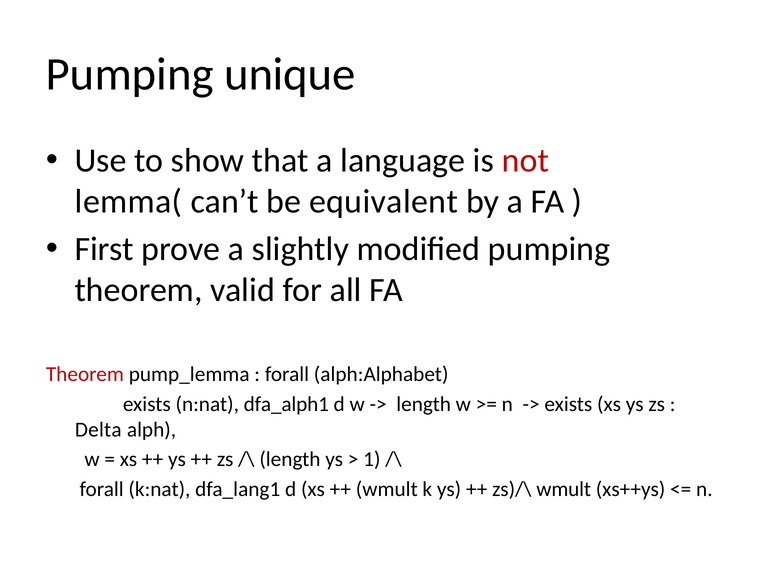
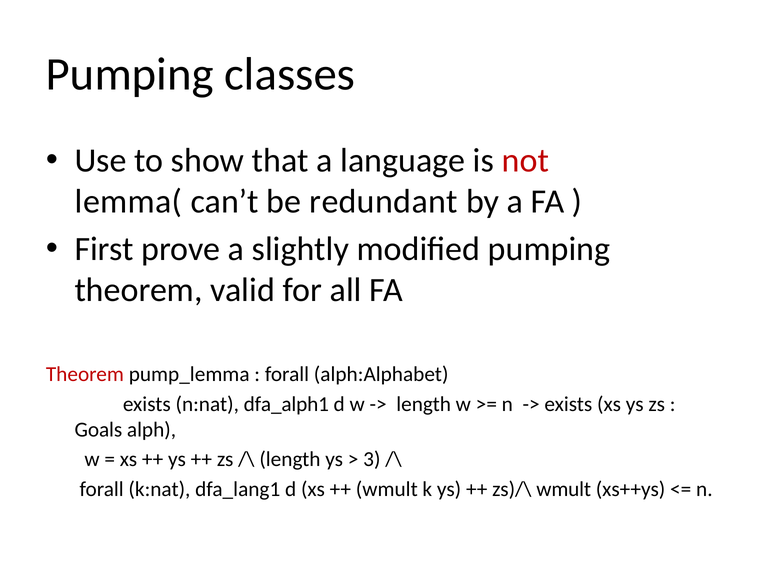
unique: unique -> classes
equivalent: equivalent -> redundant
Delta: Delta -> Goals
1: 1 -> 3
